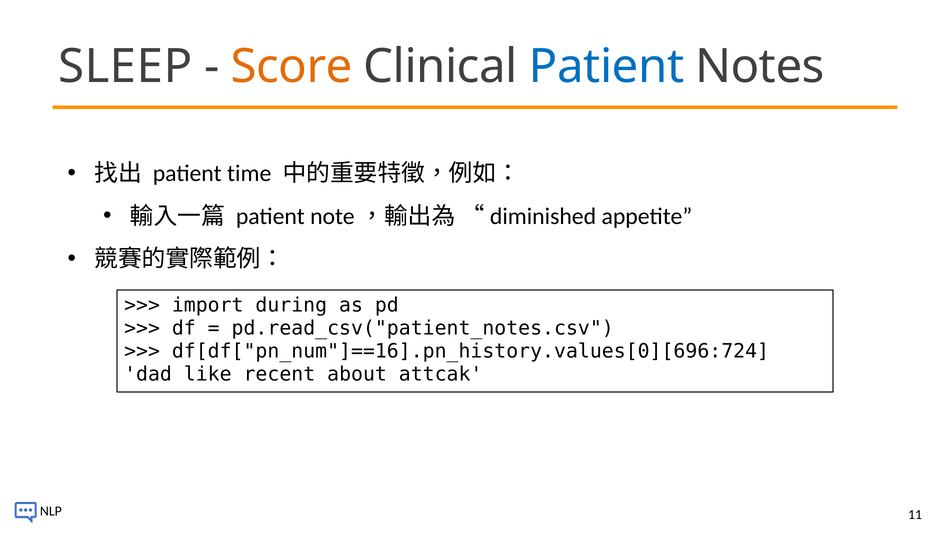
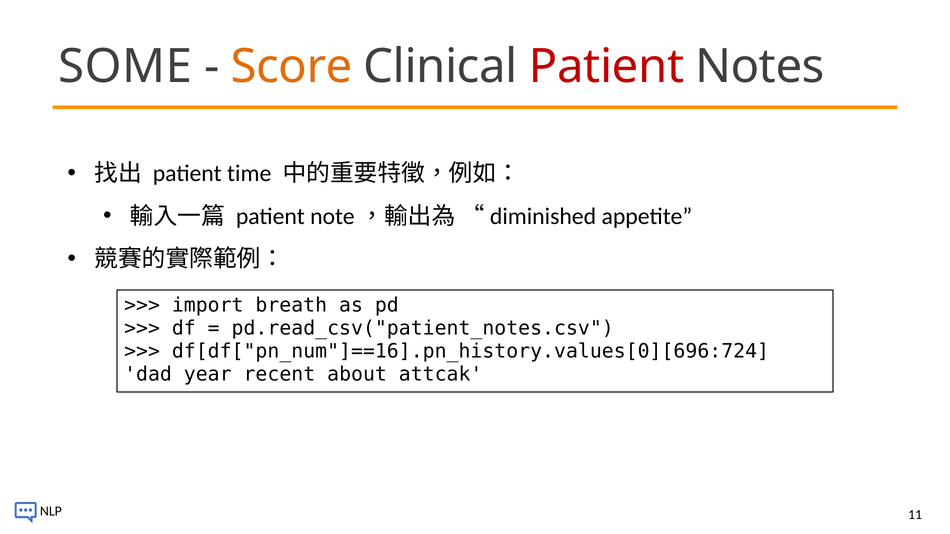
SLEEP: SLEEP -> SOME
Patient at (607, 67) colour: blue -> red
during: during -> breath
like: like -> year
